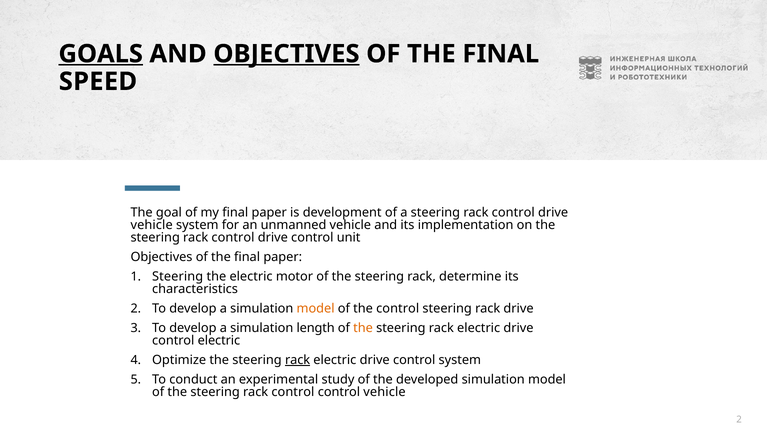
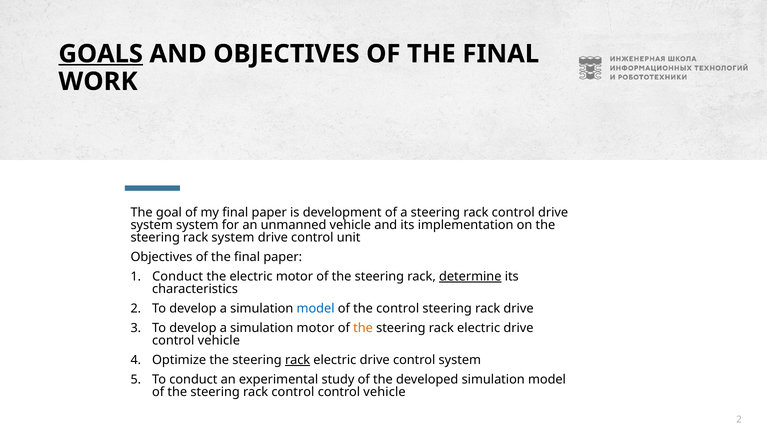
OBJECTIVES at (286, 54) underline: present -> none
SPEED: SPEED -> WORK
vehicle at (152, 225): vehicle -> system
control at (233, 238): control -> system
Steering at (178, 277): Steering -> Conduct
determine underline: none -> present
model at (316, 309) colour: orange -> blue
simulation length: length -> motor
electric at (219, 341): electric -> vehicle
